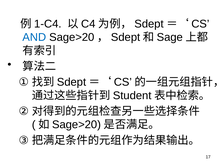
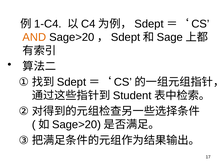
AND colour: blue -> orange
